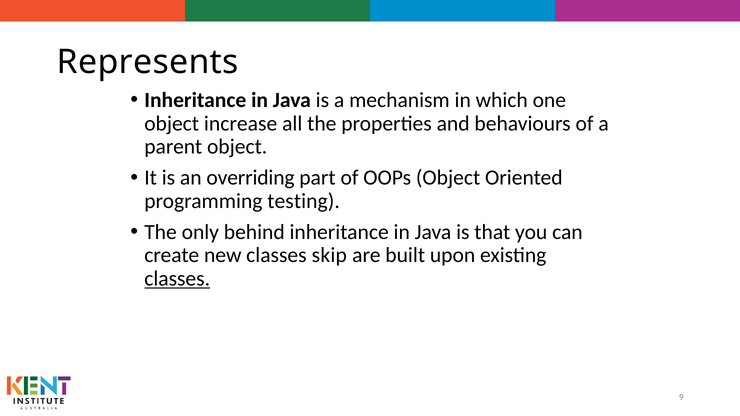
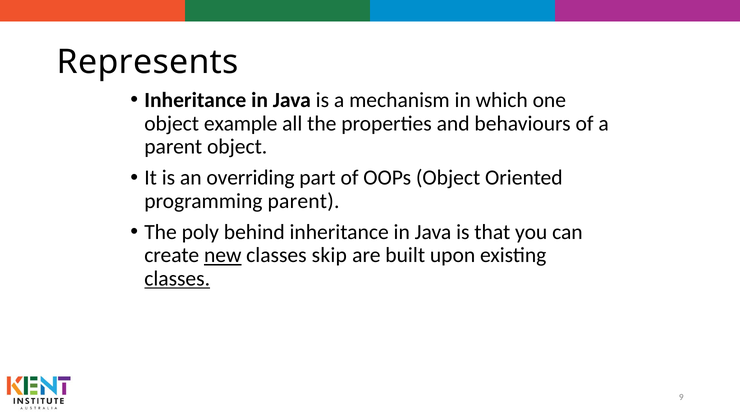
increase: increase -> example
programming testing: testing -> parent
only: only -> poly
new underline: none -> present
